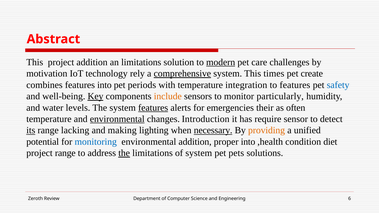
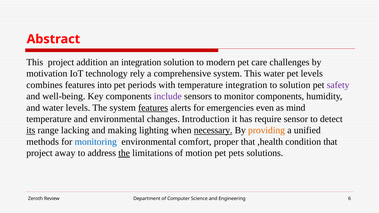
an limitations: limitations -> integration
modern underline: present -> none
comprehensive underline: present -> none
This times: times -> water
pet create: create -> levels
to features: features -> solution
safety colour: blue -> purple
Key underline: present -> none
include colour: orange -> purple
monitor particularly: particularly -> components
their: their -> even
often: often -> mind
environmental at (117, 119) underline: present -> none
potential: potential -> methods
environmental addition: addition -> comfort
proper into: into -> that
condition diet: diet -> that
project range: range -> away
of system: system -> motion
